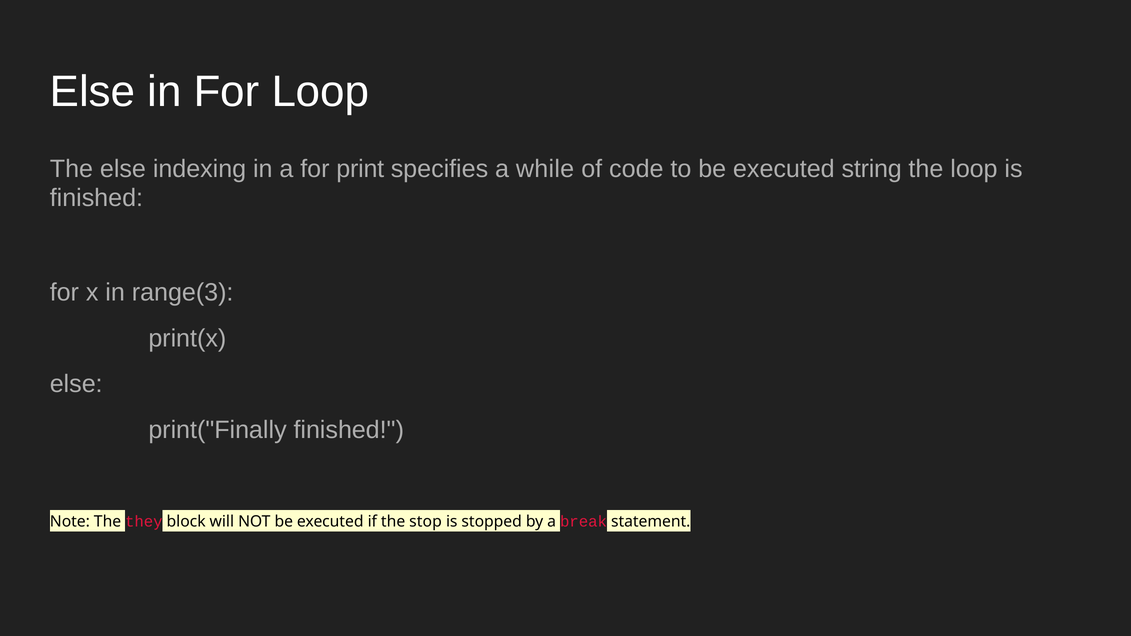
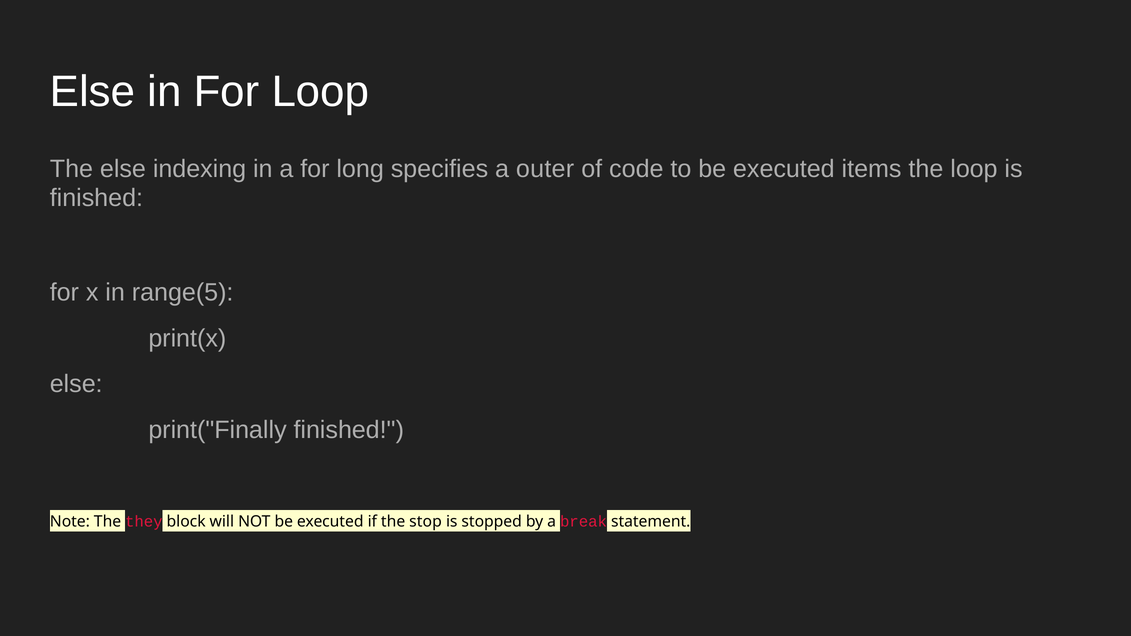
print: print -> long
while: while -> outer
string: string -> items
range(3: range(3 -> range(5
